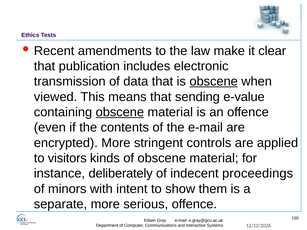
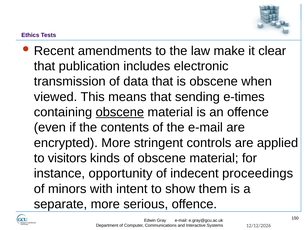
obscene at (214, 82) underline: present -> none
e-value: e-value -> e-times
deliberately: deliberately -> opportunity
